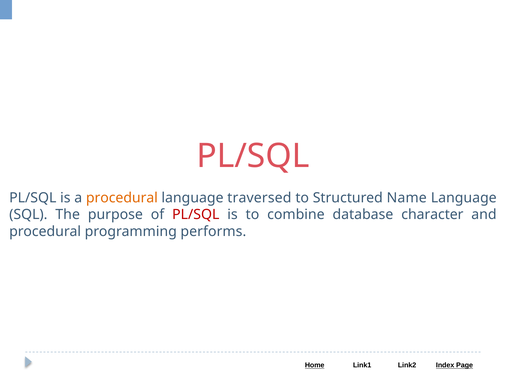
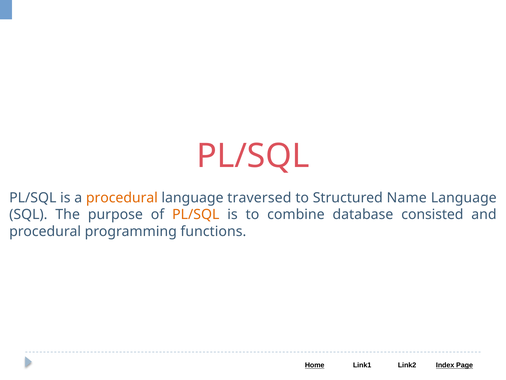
PL/SQL at (196, 214) colour: red -> orange
character: character -> consisted
performs: performs -> functions
